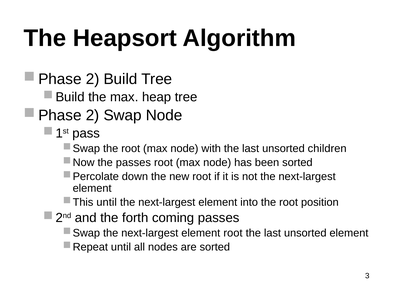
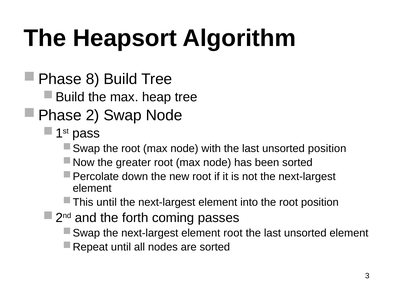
2 at (93, 79): 2 -> 8
unsorted children: children -> position
the passes: passes -> greater
